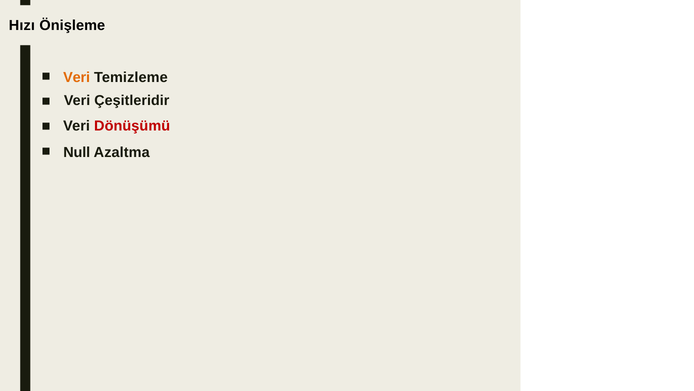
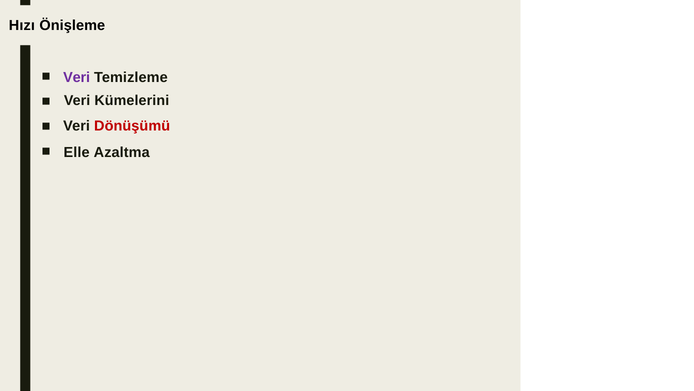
Veri at (77, 77) colour: orange -> purple
Çeşitleridir: Çeşitleridir -> Kümelerini
Null: Null -> Elle
